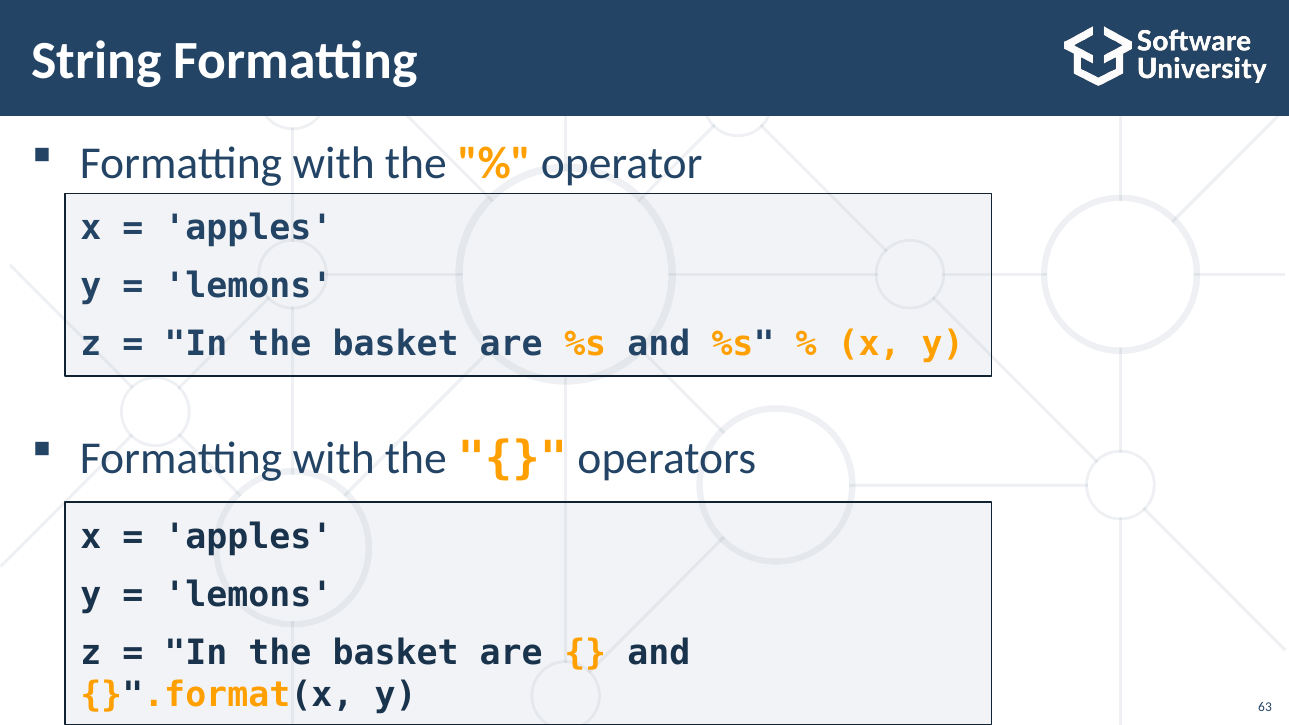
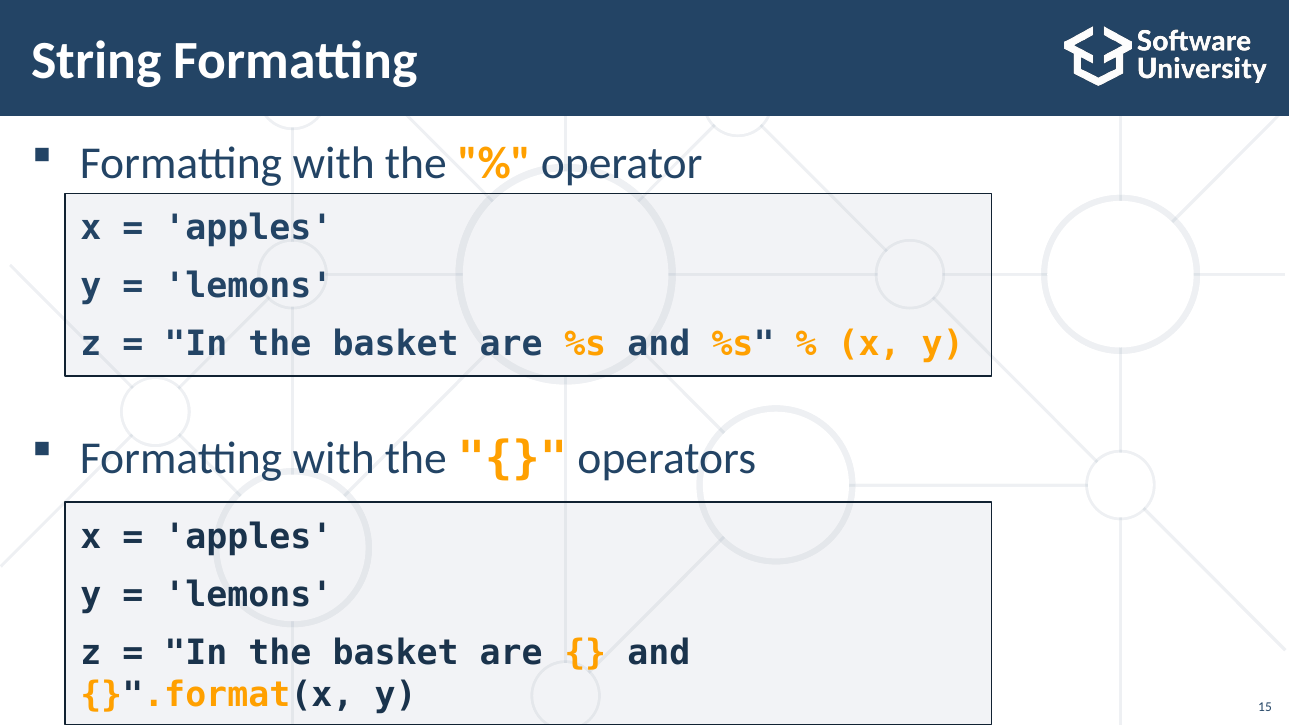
63: 63 -> 15
